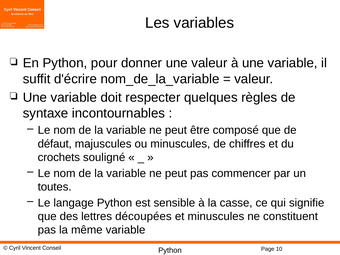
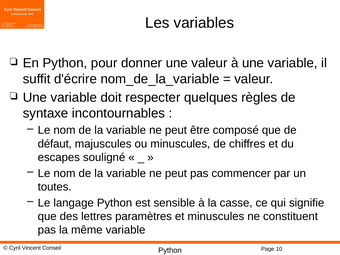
crochets: crochets -> escapes
découpées: découpées -> paramètres
